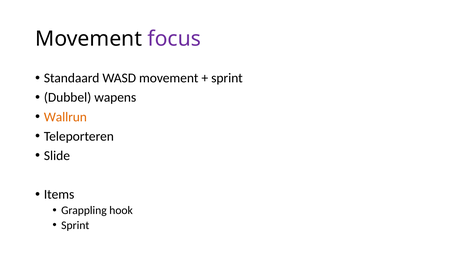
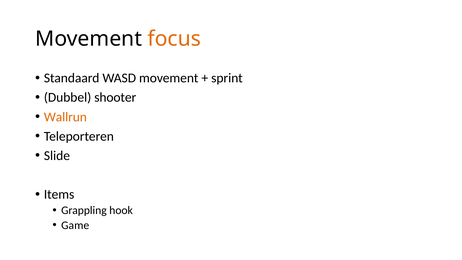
focus colour: purple -> orange
wapens: wapens -> shooter
Sprint at (75, 225): Sprint -> Game
